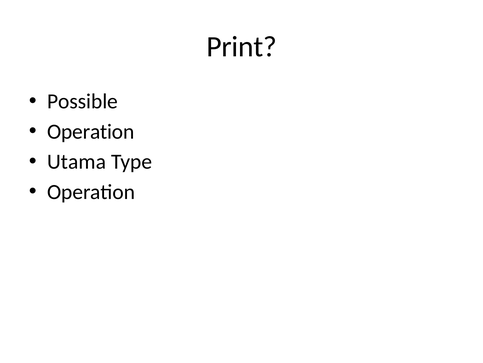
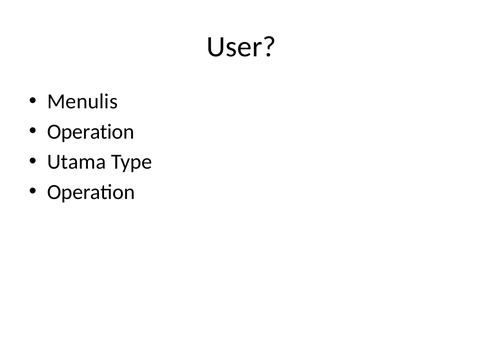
Print: Print -> User
Possible: Possible -> Menulis
